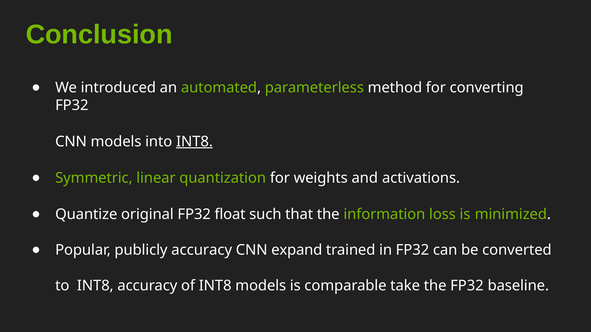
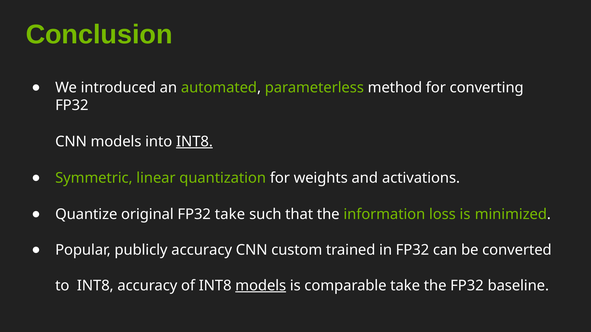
FP32 float: float -> take
expand: expand -> custom
models at (261, 286) underline: none -> present
